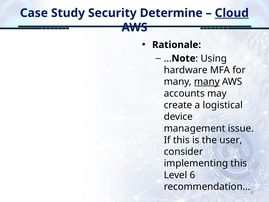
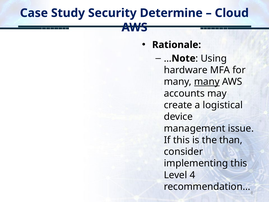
Cloud underline: present -> none
user: user -> than
6: 6 -> 4
